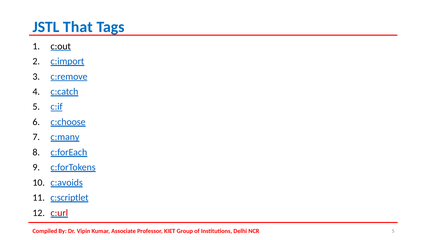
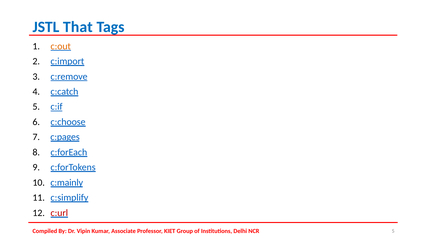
c:out colour: black -> orange
c:many: c:many -> c:pages
c:avoids: c:avoids -> c:mainly
c:scriptlet: c:scriptlet -> c:simplify
